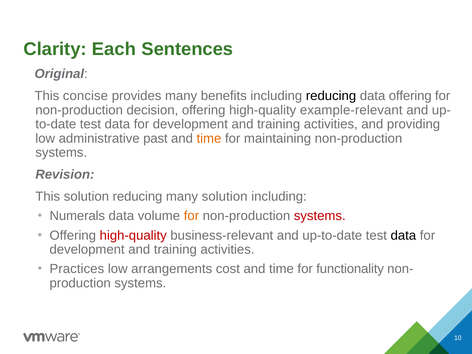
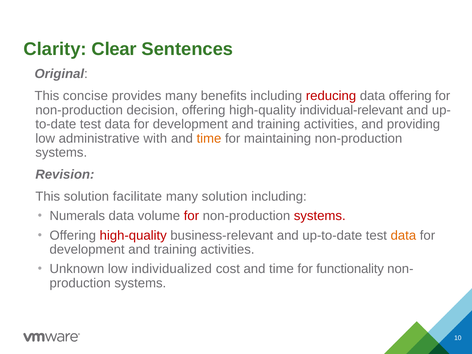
Each: Each -> Clear
reducing at (331, 96) colour: black -> red
example-relevant: example-relevant -> individual-relevant
past: past -> with
solution reducing: reducing -> facilitate
for at (191, 216) colour: orange -> red
data at (403, 235) colour: black -> orange
Practices: Practices -> Unknown
arrangements: arrangements -> individualized
